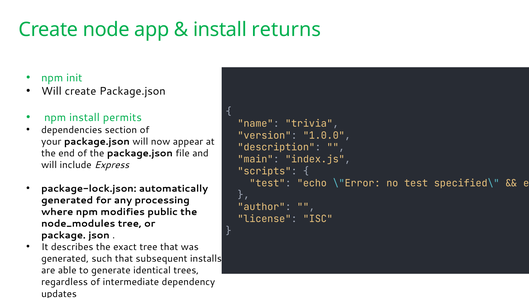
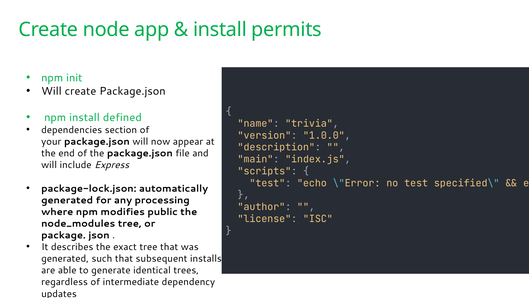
returns: returns -> permits
permits: permits -> defined
